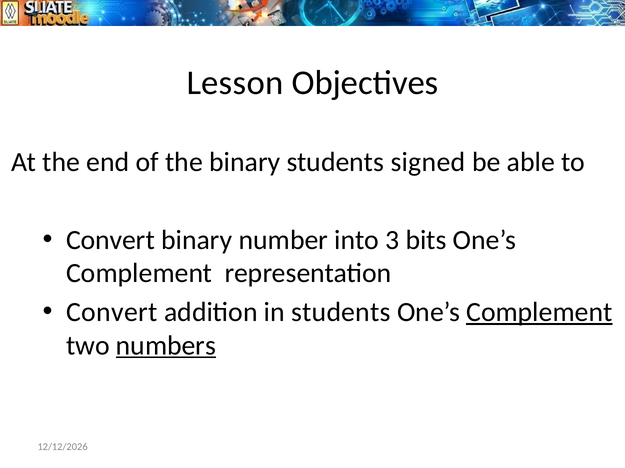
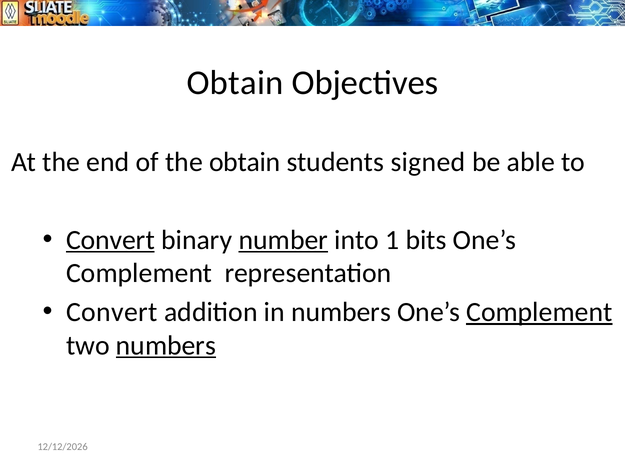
Lesson at (235, 83): Lesson -> Obtain
the binary: binary -> obtain
Convert at (111, 240) underline: none -> present
number underline: none -> present
3: 3 -> 1
in students: students -> numbers
